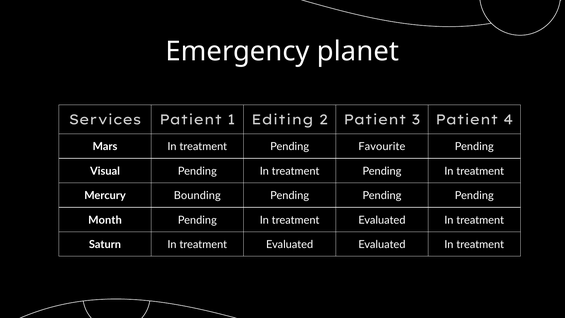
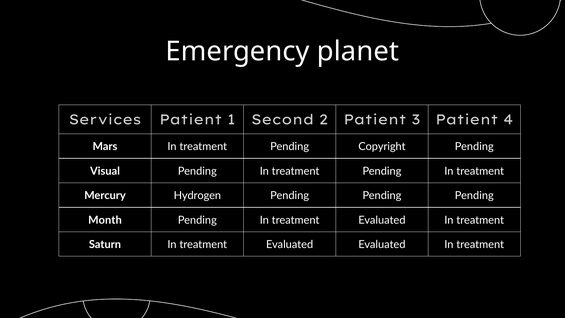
Editing: Editing -> Second
Favourite: Favourite -> Copyright
Bounding: Bounding -> Hydrogen
